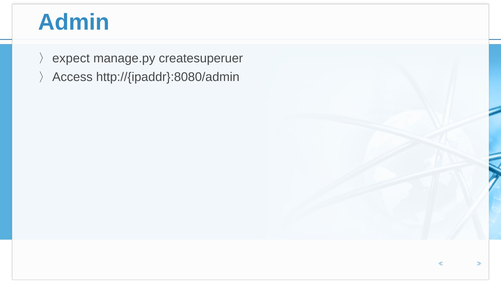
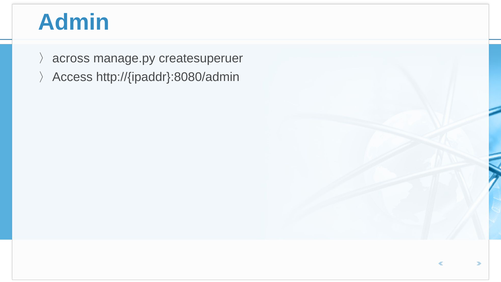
expect: expect -> across
